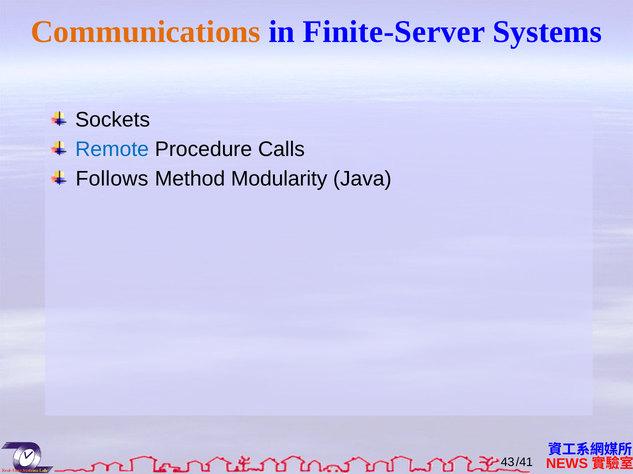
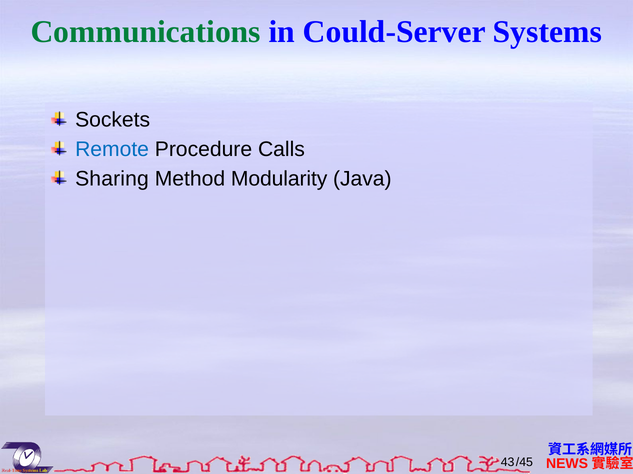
Communications colour: orange -> green
Finite-Server: Finite-Server -> Could-Server
Follows: Follows -> Sharing
/41: /41 -> /45
